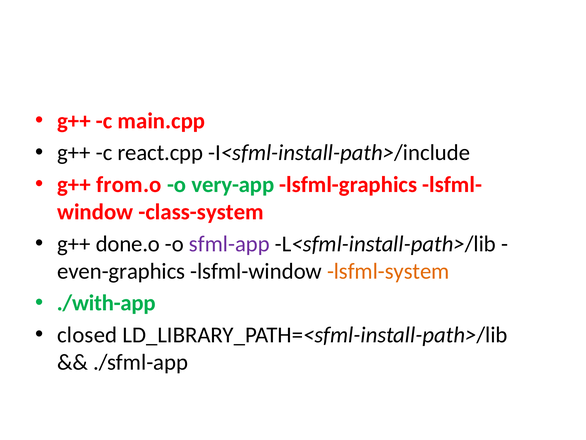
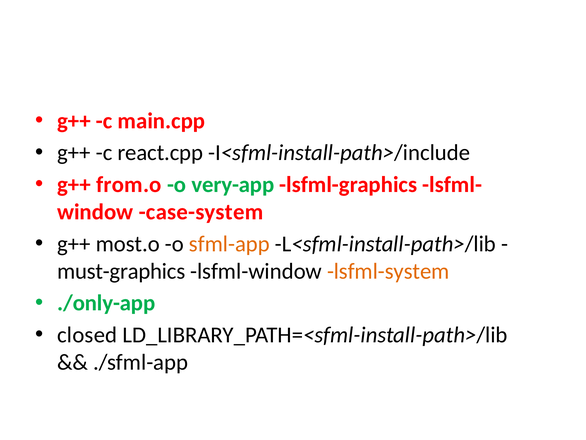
class-system: class-system -> case-system
done.o: done.o -> most.o
sfml-app colour: purple -> orange
even-graphics: even-graphics -> must-graphics
./with-app: ./with-app -> ./only-app
